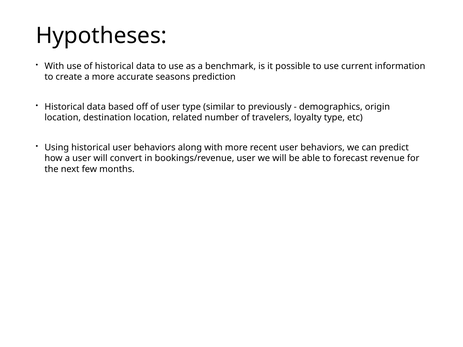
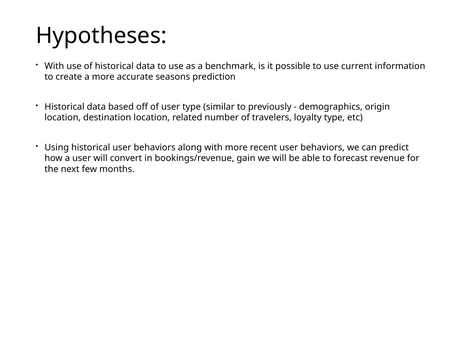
bookings/revenue user: user -> gain
